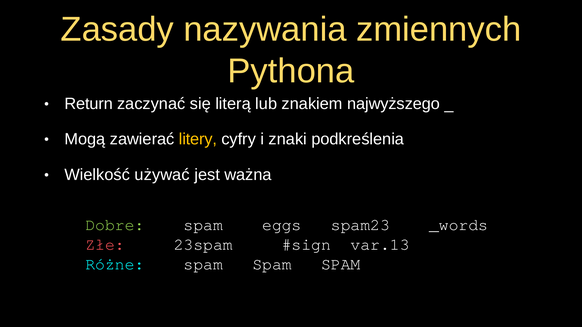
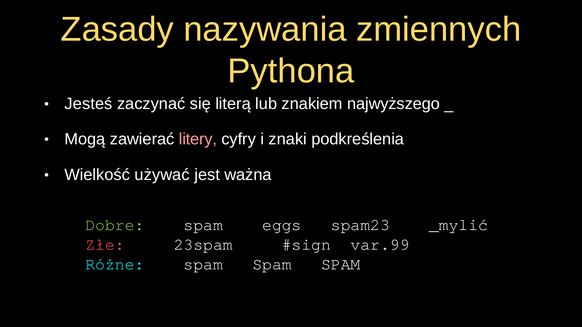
Return: Return -> Jesteś
litery colour: yellow -> pink
_words: _words -> _mylić
var.13: var.13 -> var.99
